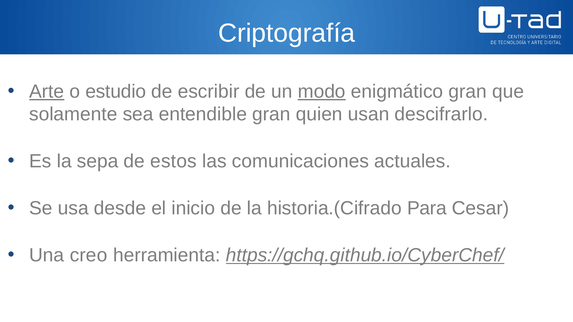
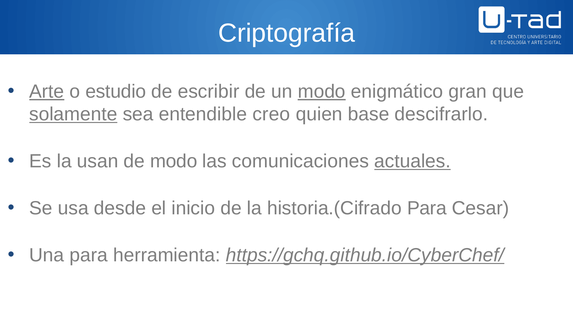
solamente underline: none -> present
entendible gran: gran -> creo
usan: usan -> base
sepa: sepa -> usan
de estos: estos -> modo
actuales underline: none -> present
Una creo: creo -> para
